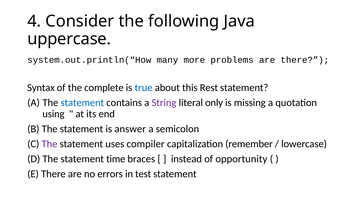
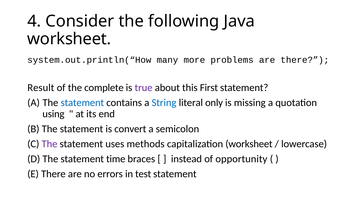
uppercase at (69, 39): uppercase -> worksheet
Syntax: Syntax -> Result
true colour: blue -> purple
Rest: Rest -> First
String colour: purple -> blue
answer: answer -> convert
compiler: compiler -> methods
capitalization remember: remember -> worksheet
